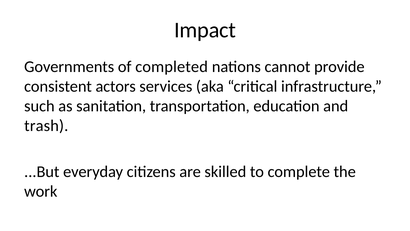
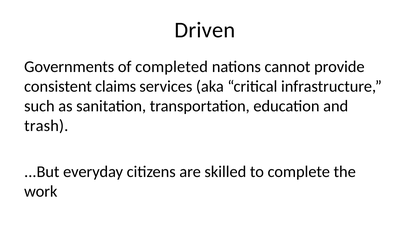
Impact: Impact -> Driven
actors: actors -> claims
